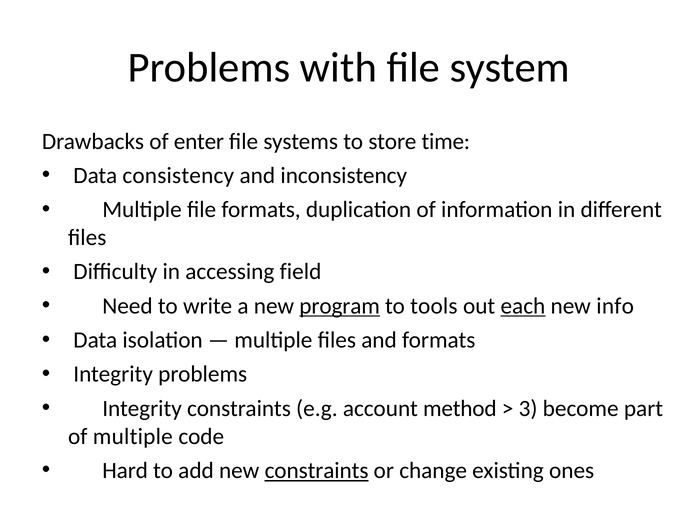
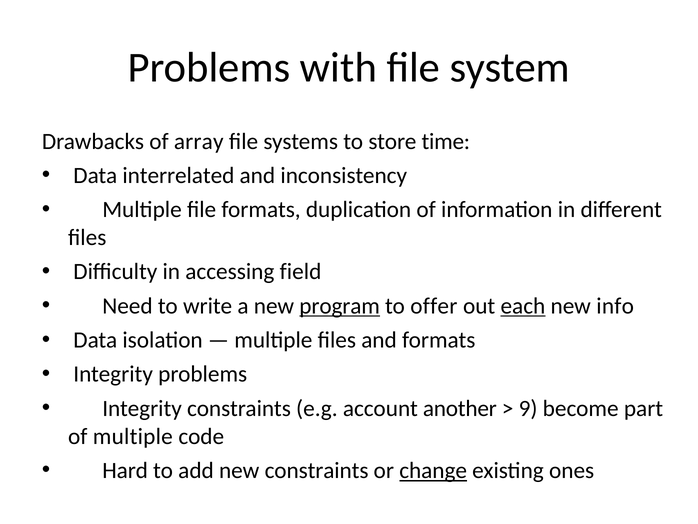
enter: enter -> array
consistency: consistency -> interrelated
tools: tools -> offer
method: method -> another
3: 3 -> 9
constraints at (317, 470) underline: present -> none
change underline: none -> present
